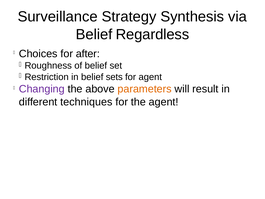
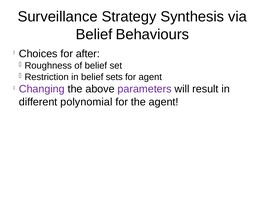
Regardless: Regardless -> Behaviours
parameters colour: orange -> purple
techniques: techniques -> polynomial
